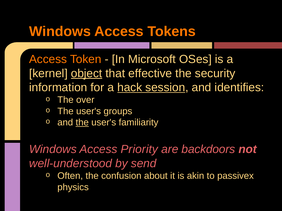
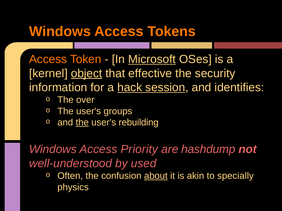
Microsoft underline: none -> present
familiarity: familiarity -> rebuilding
backdoors: backdoors -> hashdump
send: send -> used
about underline: none -> present
passivex: passivex -> specially
